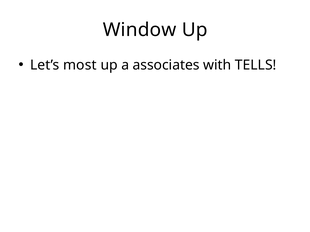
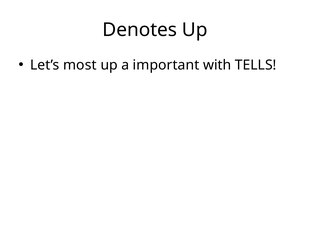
Window: Window -> Denotes
associates: associates -> important
